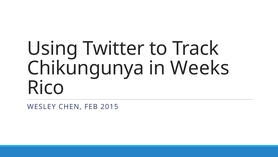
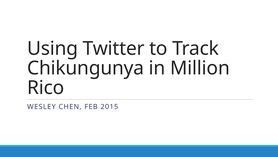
Weeks: Weeks -> Million
